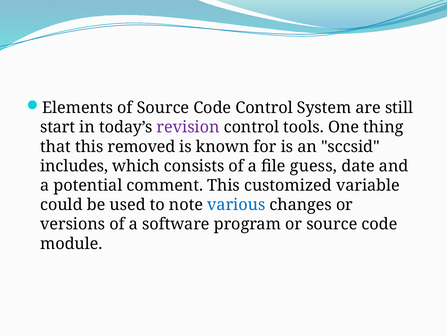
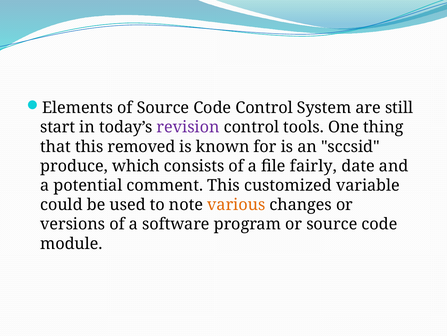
includes: includes -> produce
guess: guess -> fairly
various colour: blue -> orange
